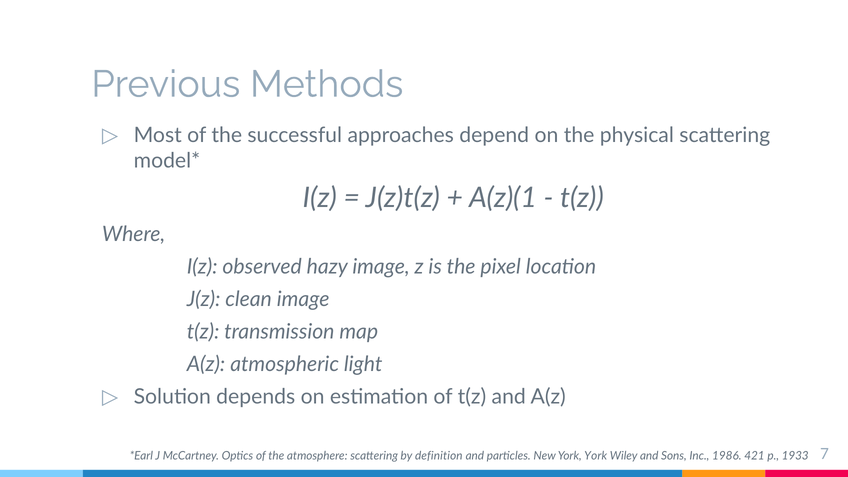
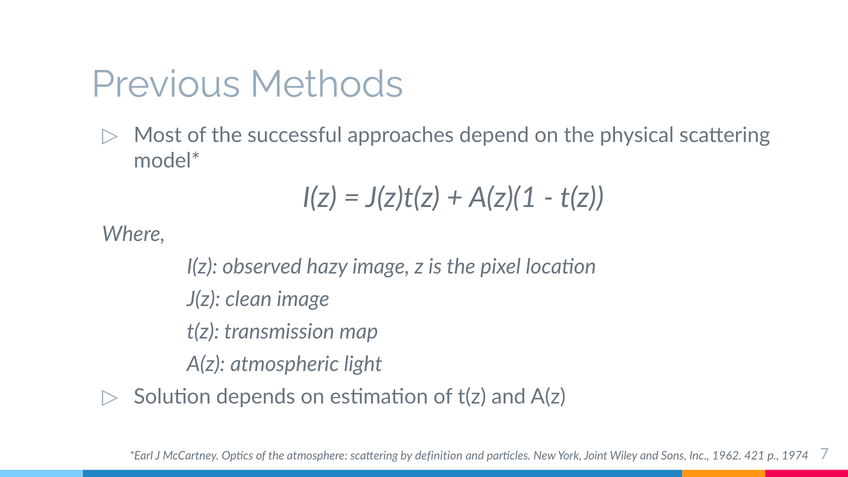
York York: York -> Joint
1986: 1986 -> 1962
1933: 1933 -> 1974
